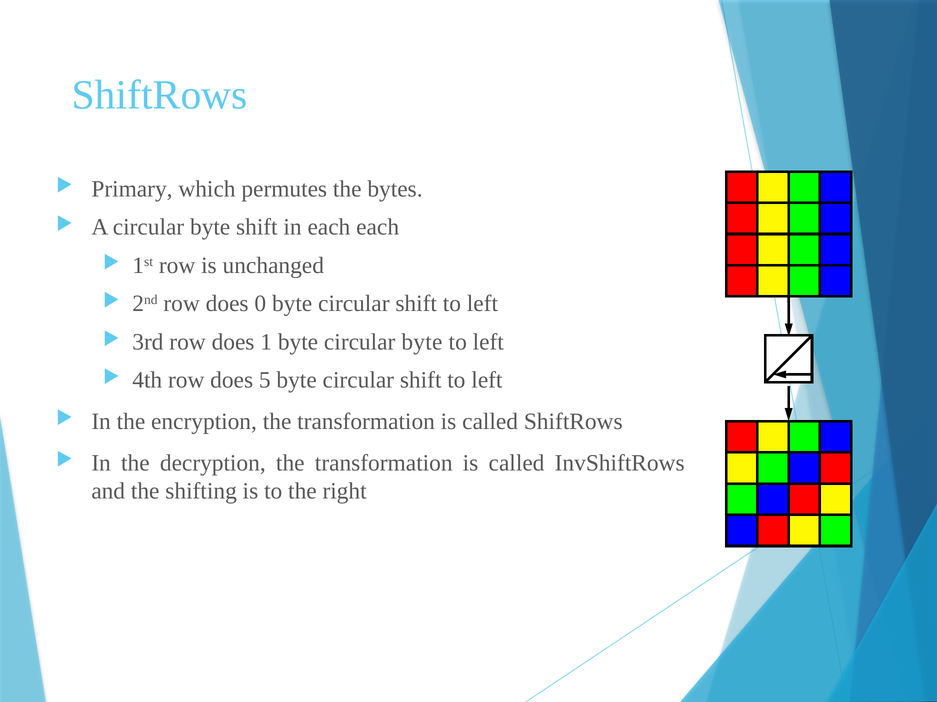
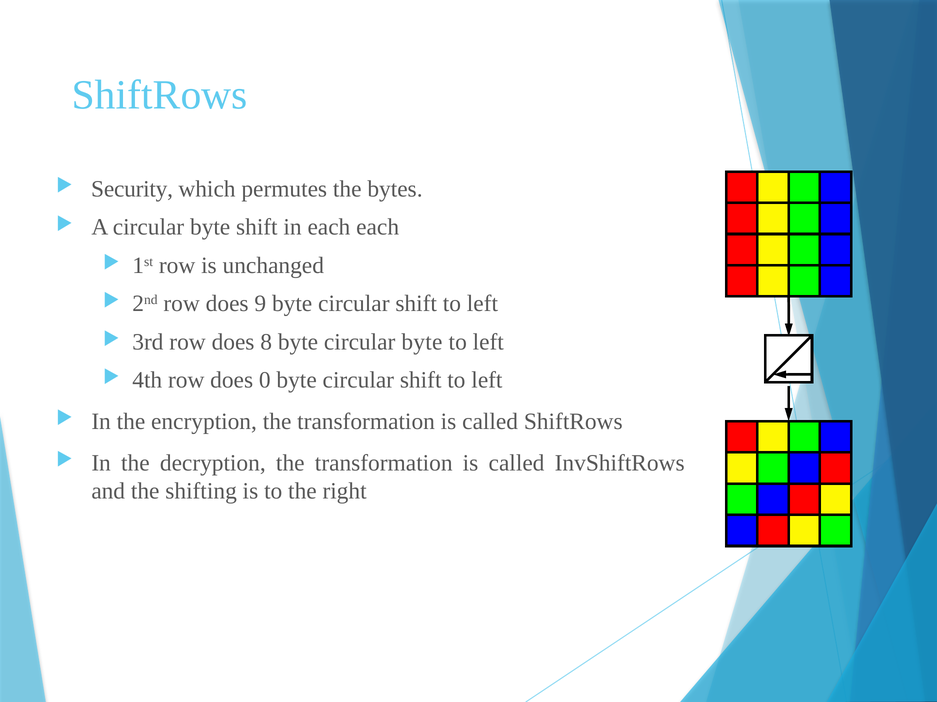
Primary: Primary -> Security
0: 0 -> 9
1: 1 -> 8
5: 5 -> 0
